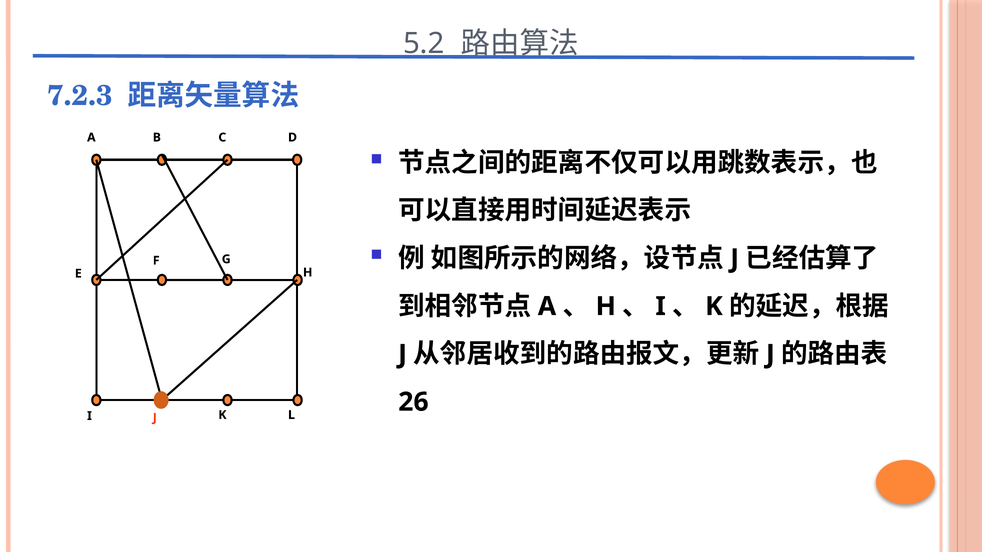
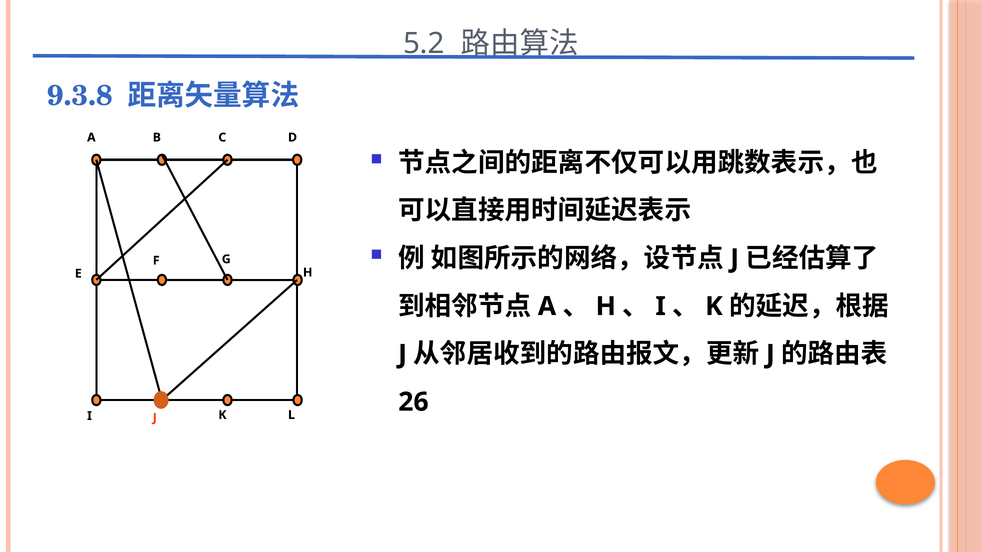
7.2.3: 7.2.3 -> 9.3.8
